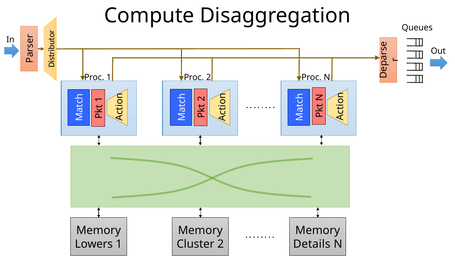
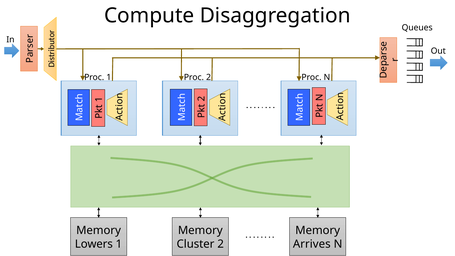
Details: Details -> Arrives
